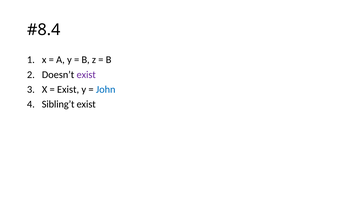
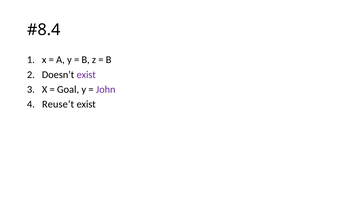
Exist at (68, 90): Exist -> Goal
John colour: blue -> purple
Sibling’t: Sibling’t -> Reuse’t
